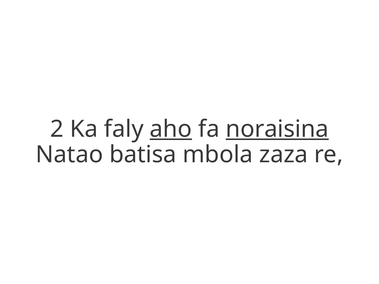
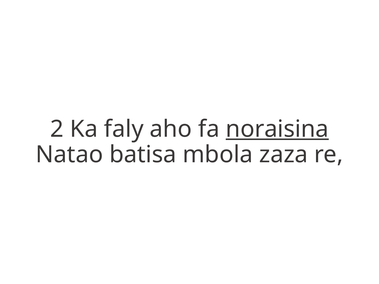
aho underline: present -> none
